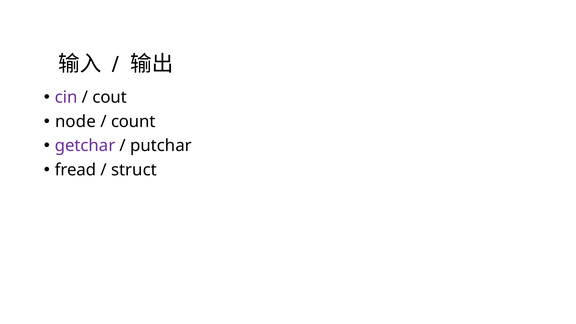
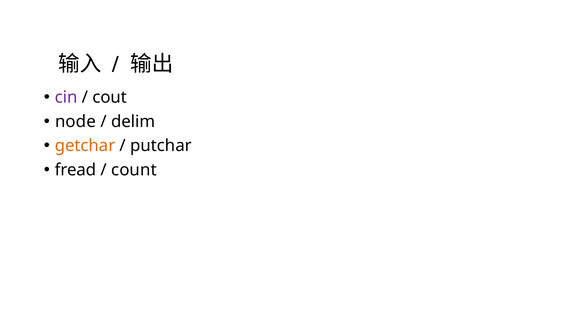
count: count -> delim
getchar colour: purple -> orange
struct: struct -> count
